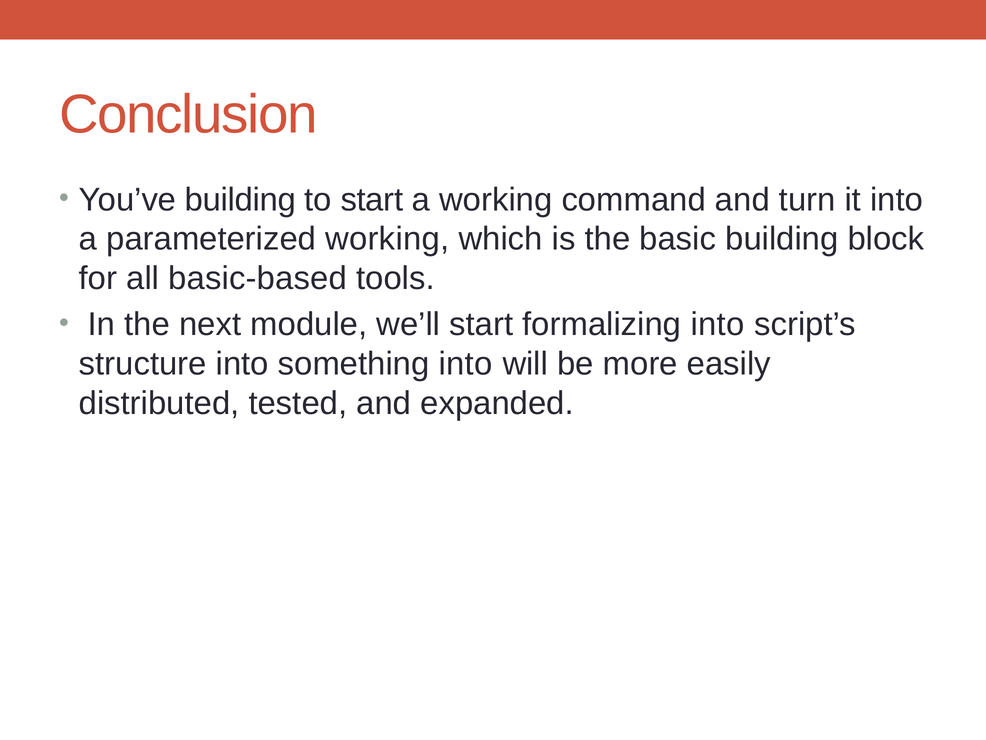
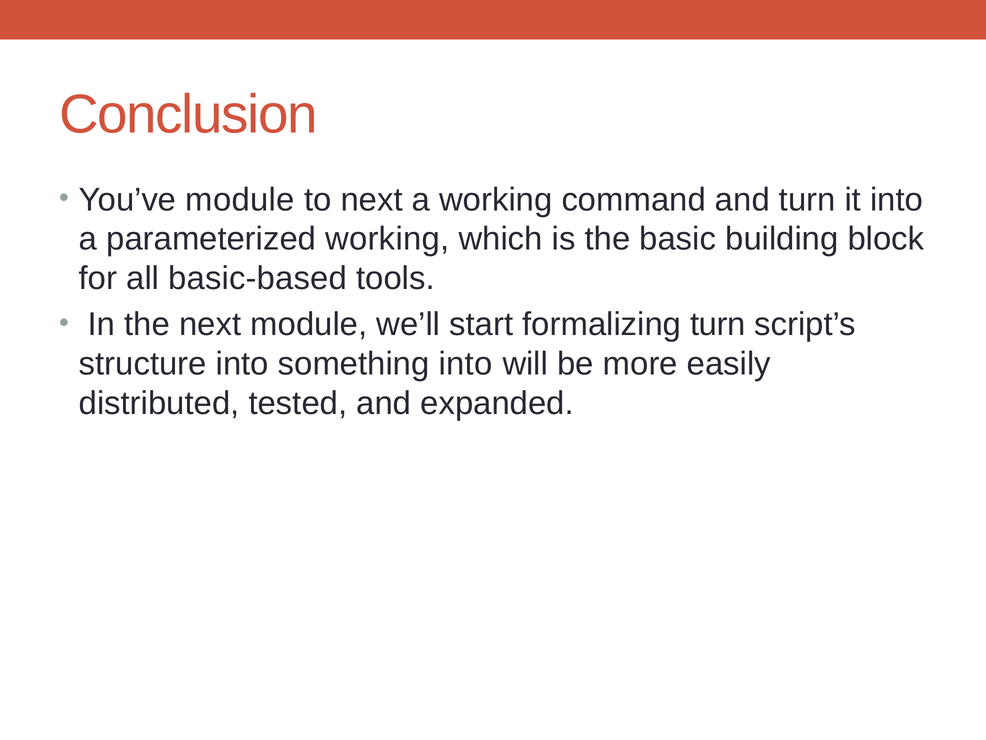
You’ve building: building -> module
to start: start -> next
formalizing into: into -> turn
